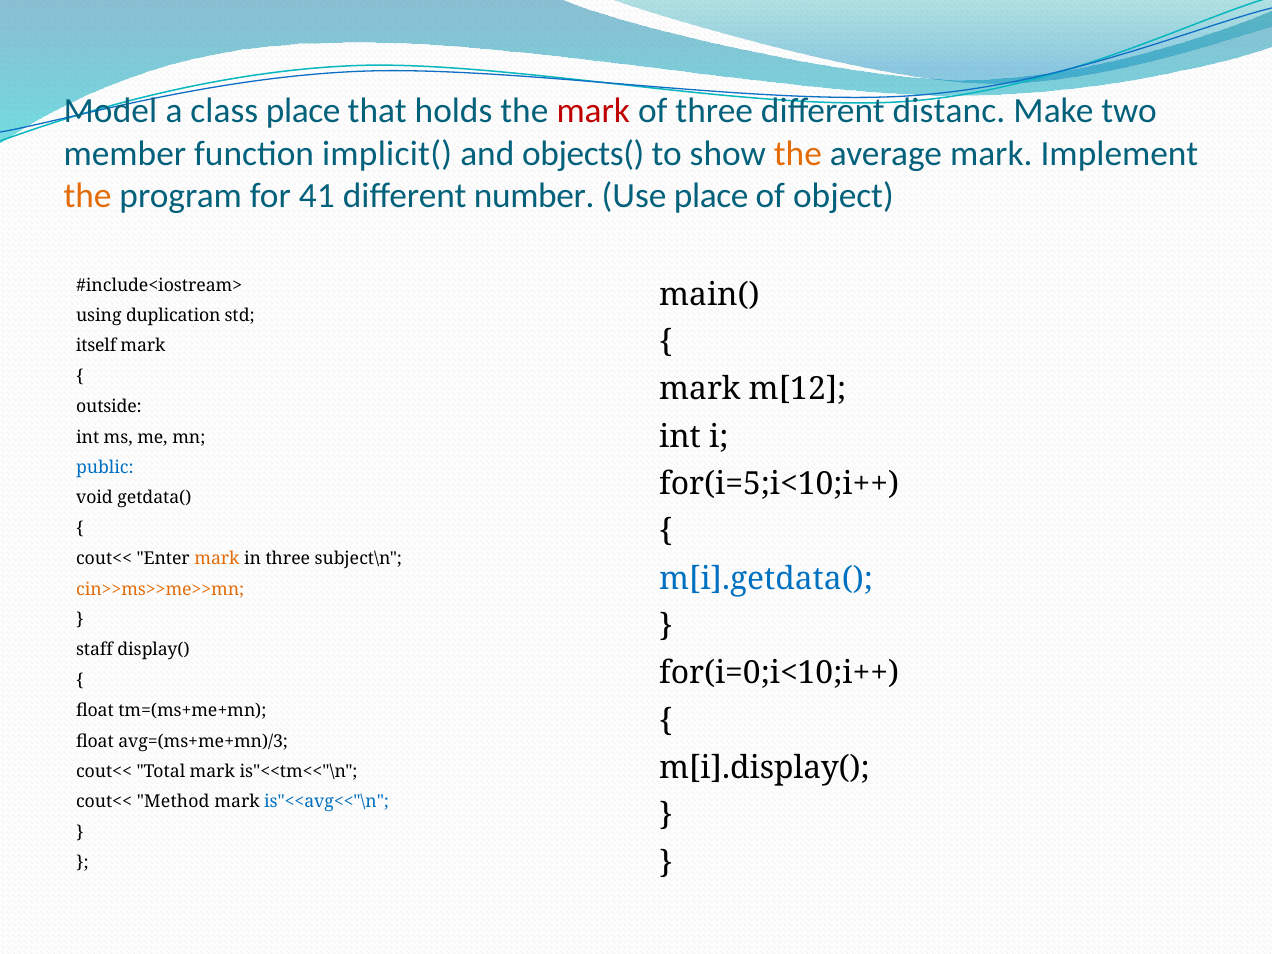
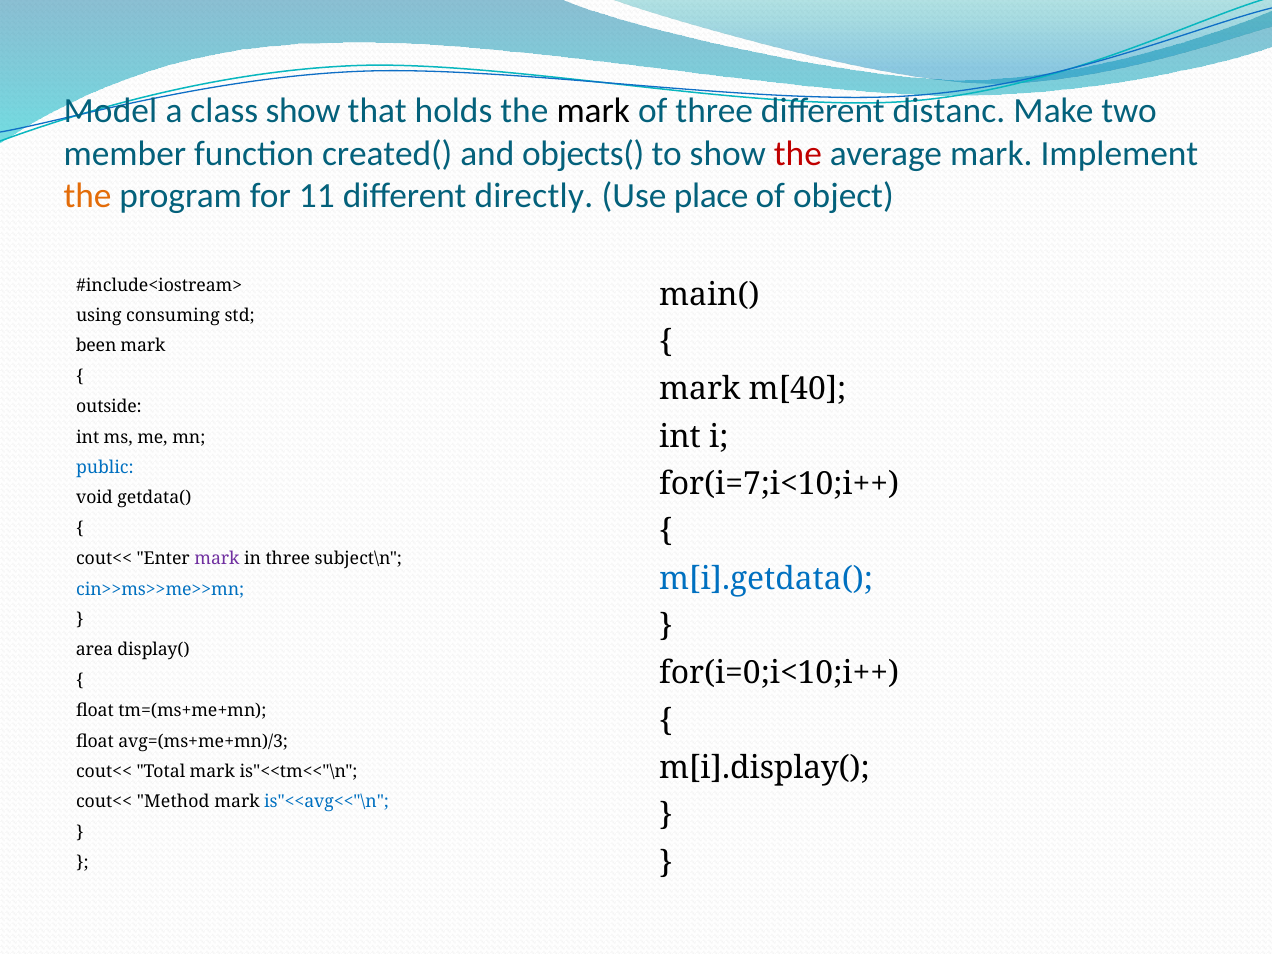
class place: place -> show
mark at (593, 111) colour: red -> black
implicit(: implicit( -> created(
the at (798, 153) colour: orange -> red
41: 41 -> 11
number: number -> directly
duplication: duplication -> consuming
itself: itself -> been
m[12: m[12 -> m[40
for(i=5;i<10;i++: for(i=5;i<10;i++ -> for(i=7;i<10;i++
mark at (217, 559) colour: orange -> purple
cin>>ms>>me>>mn colour: orange -> blue
staff: staff -> area
